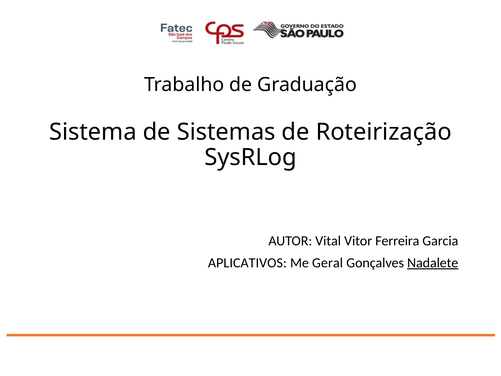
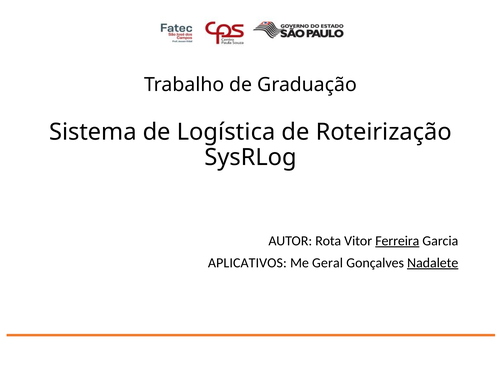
Sistemas: Sistemas -> Logística
Vital: Vital -> Rota
Ferreira underline: none -> present
